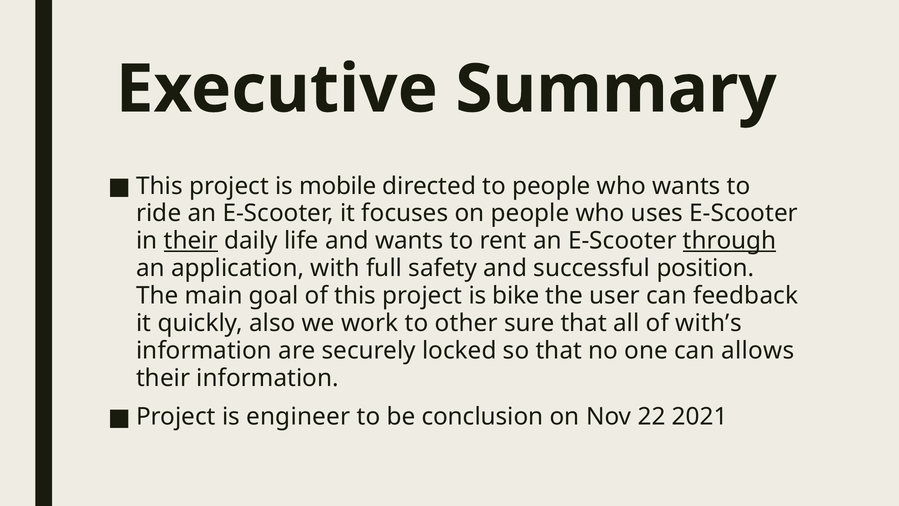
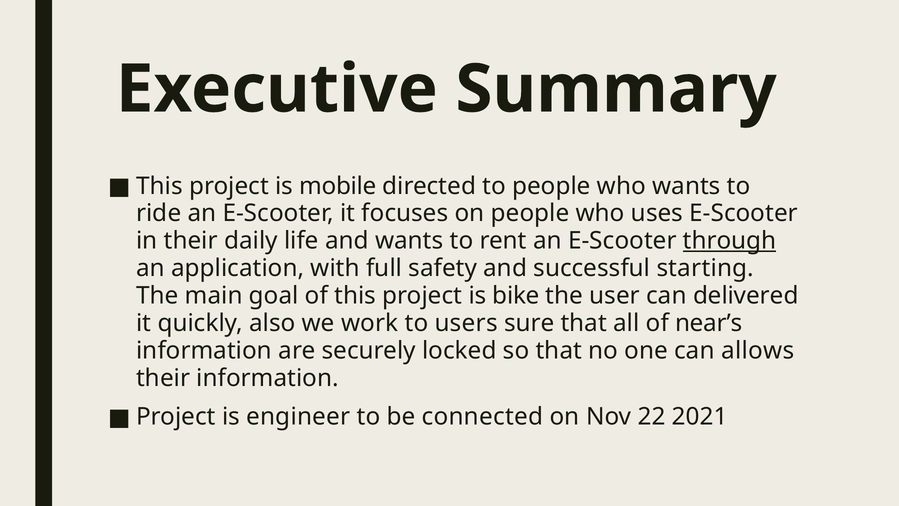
their at (191, 241) underline: present -> none
position: position -> starting
feedback: feedback -> delivered
other: other -> users
with’s: with’s -> near’s
conclusion: conclusion -> connected
